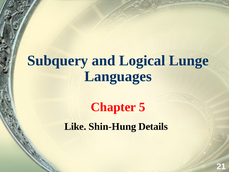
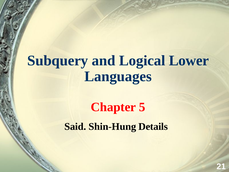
Lunge: Lunge -> Lower
Like: Like -> Said
